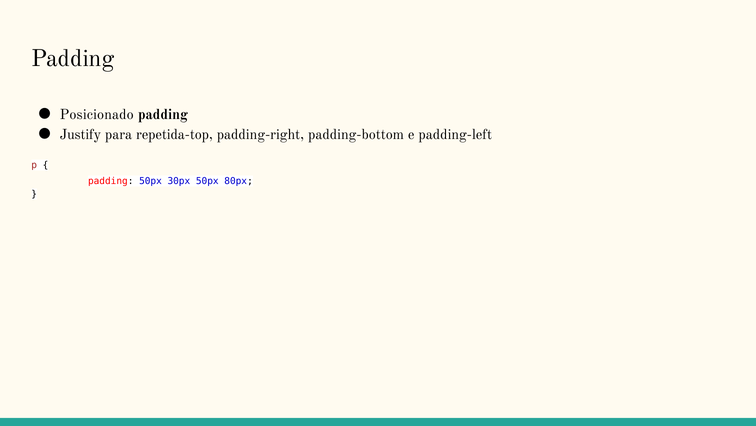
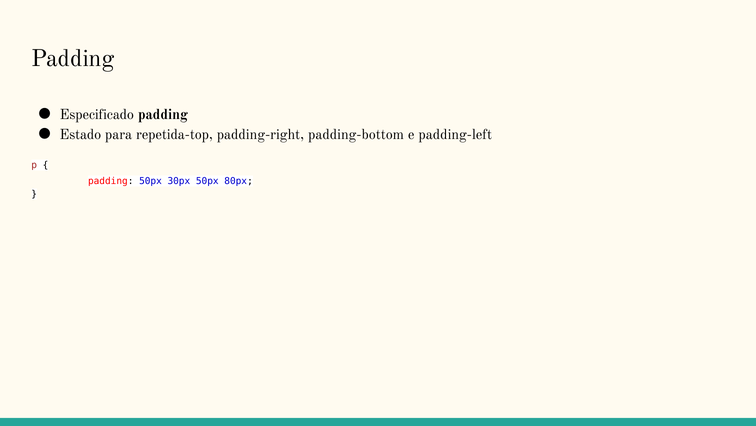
Posicionado: Posicionado -> Especificado
Justify: Justify -> Estado
